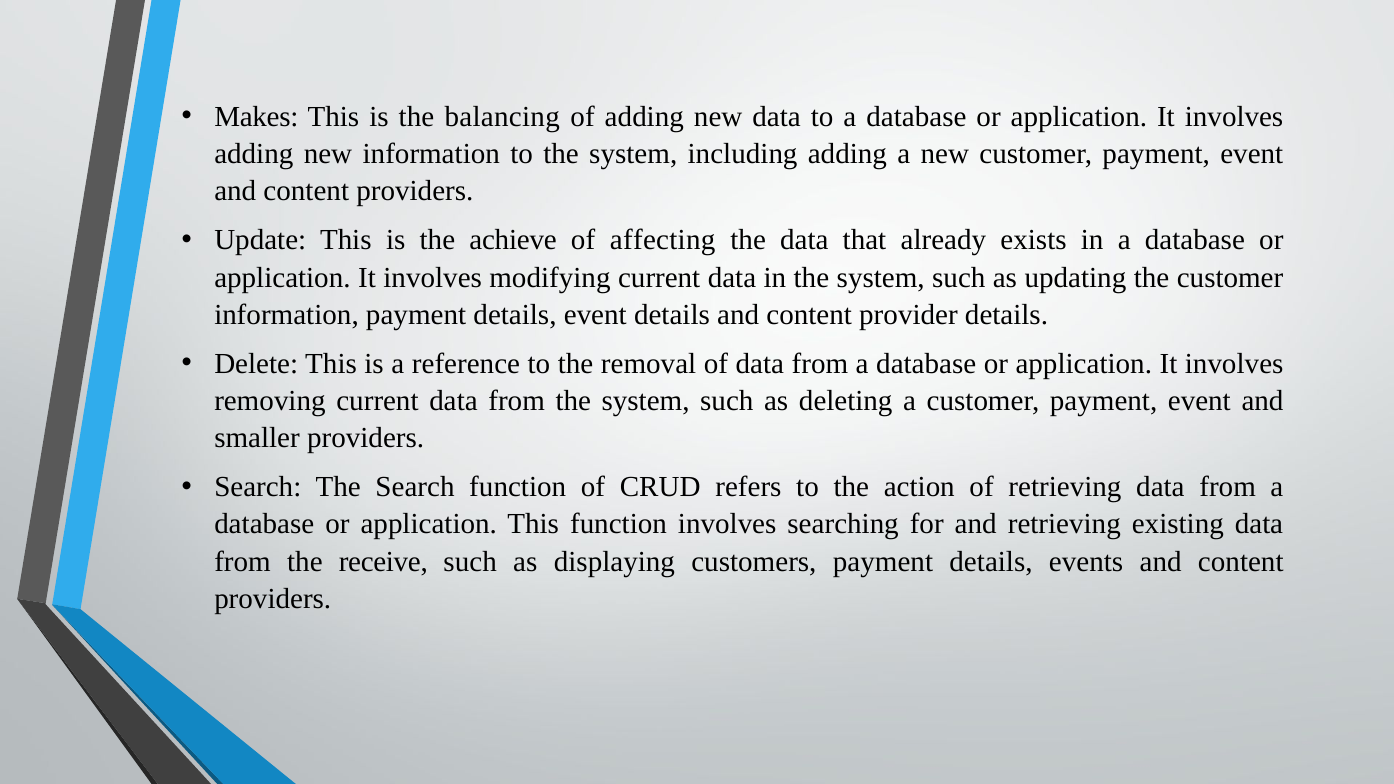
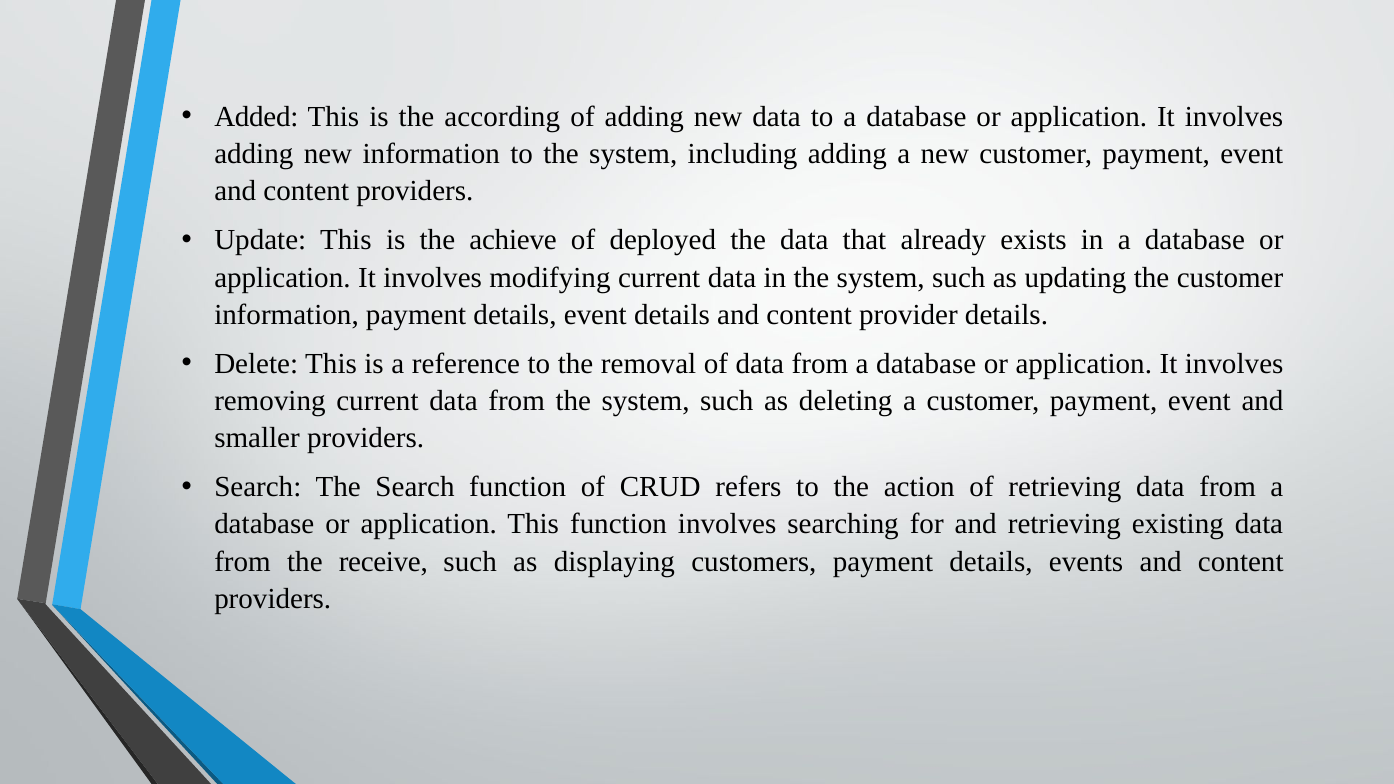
Makes: Makes -> Added
balancing: balancing -> according
affecting: affecting -> deployed
